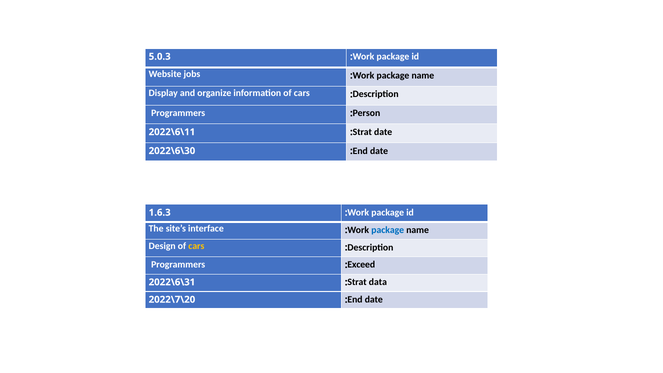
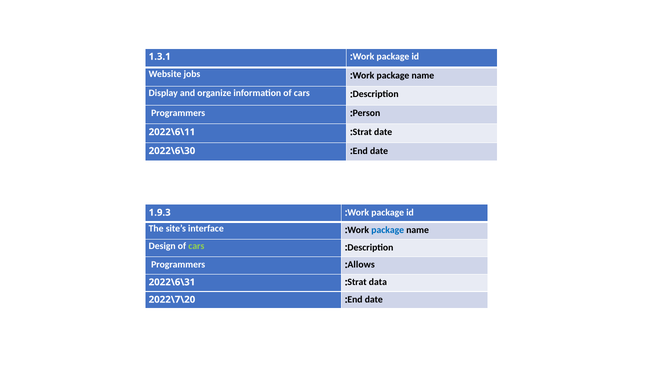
5.0.3: 5.0.3 -> 1.3.1
1.6.3: 1.6.3 -> 1.9.3
cars at (196, 246) colour: yellow -> light green
Exceed: Exceed -> Allows
